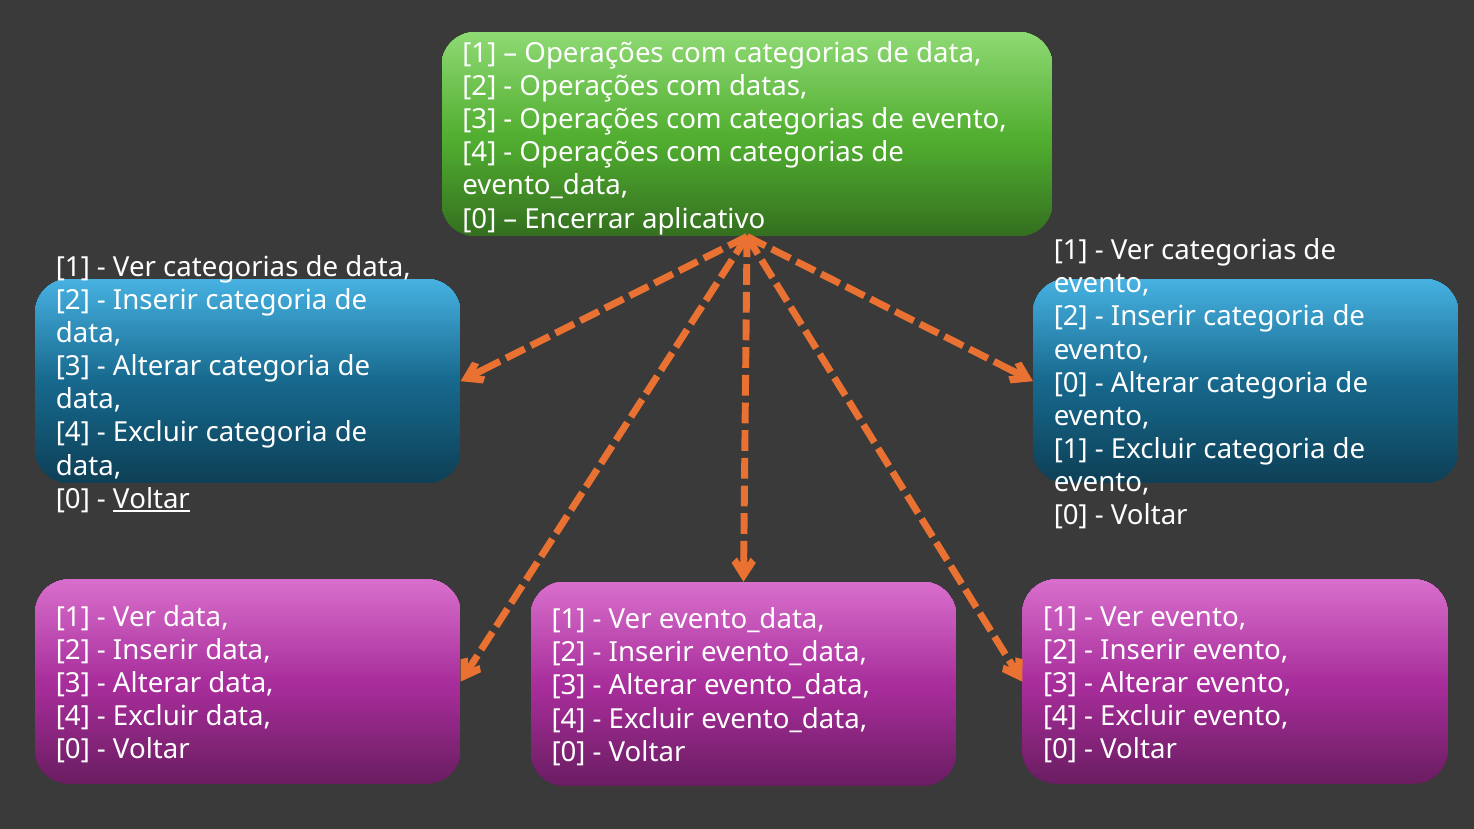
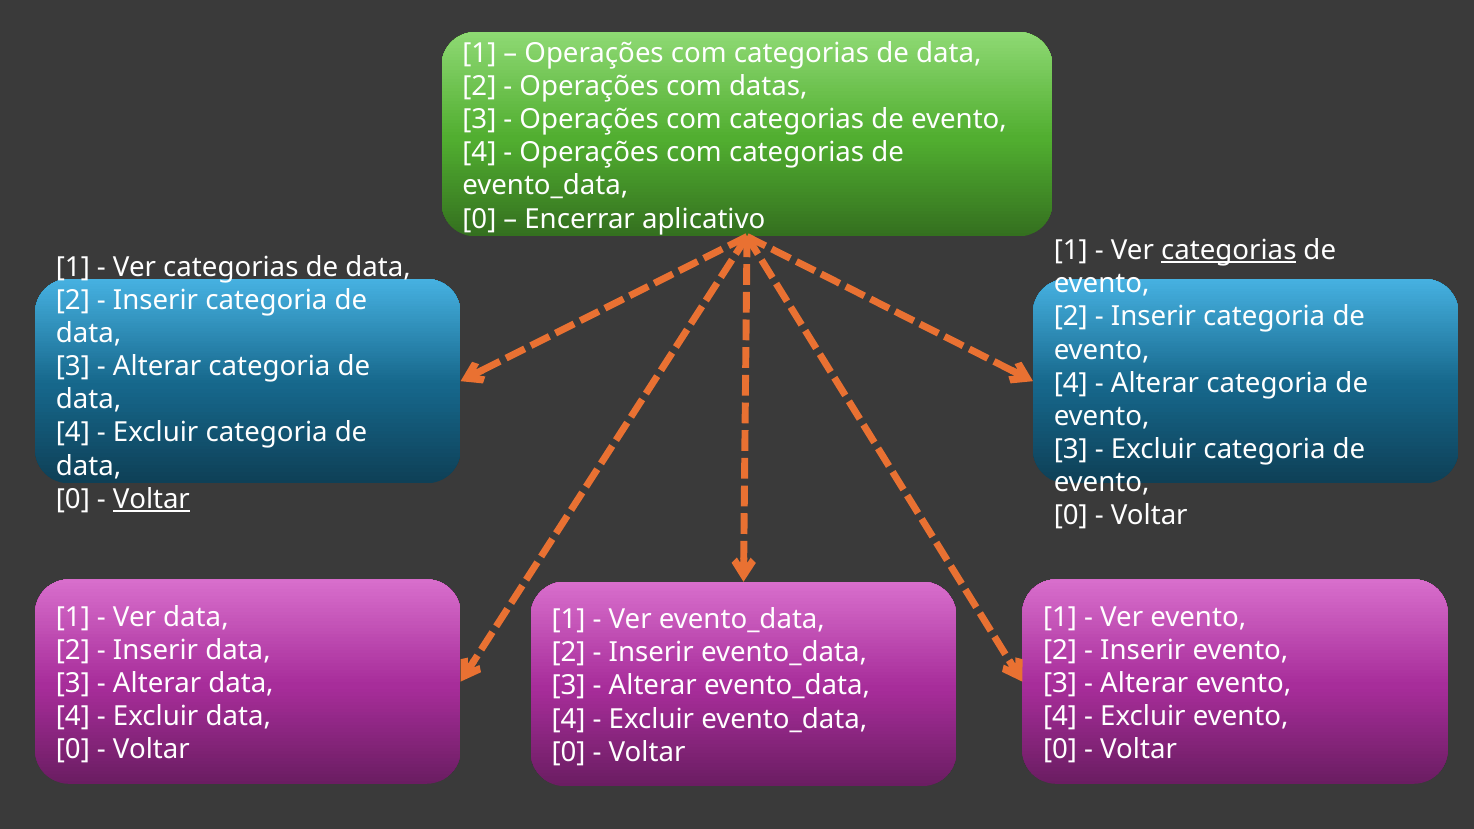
categorias at (1229, 250) underline: none -> present
0 at (1071, 383): 0 -> 4
1 at (1071, 449): 1 -> 3
